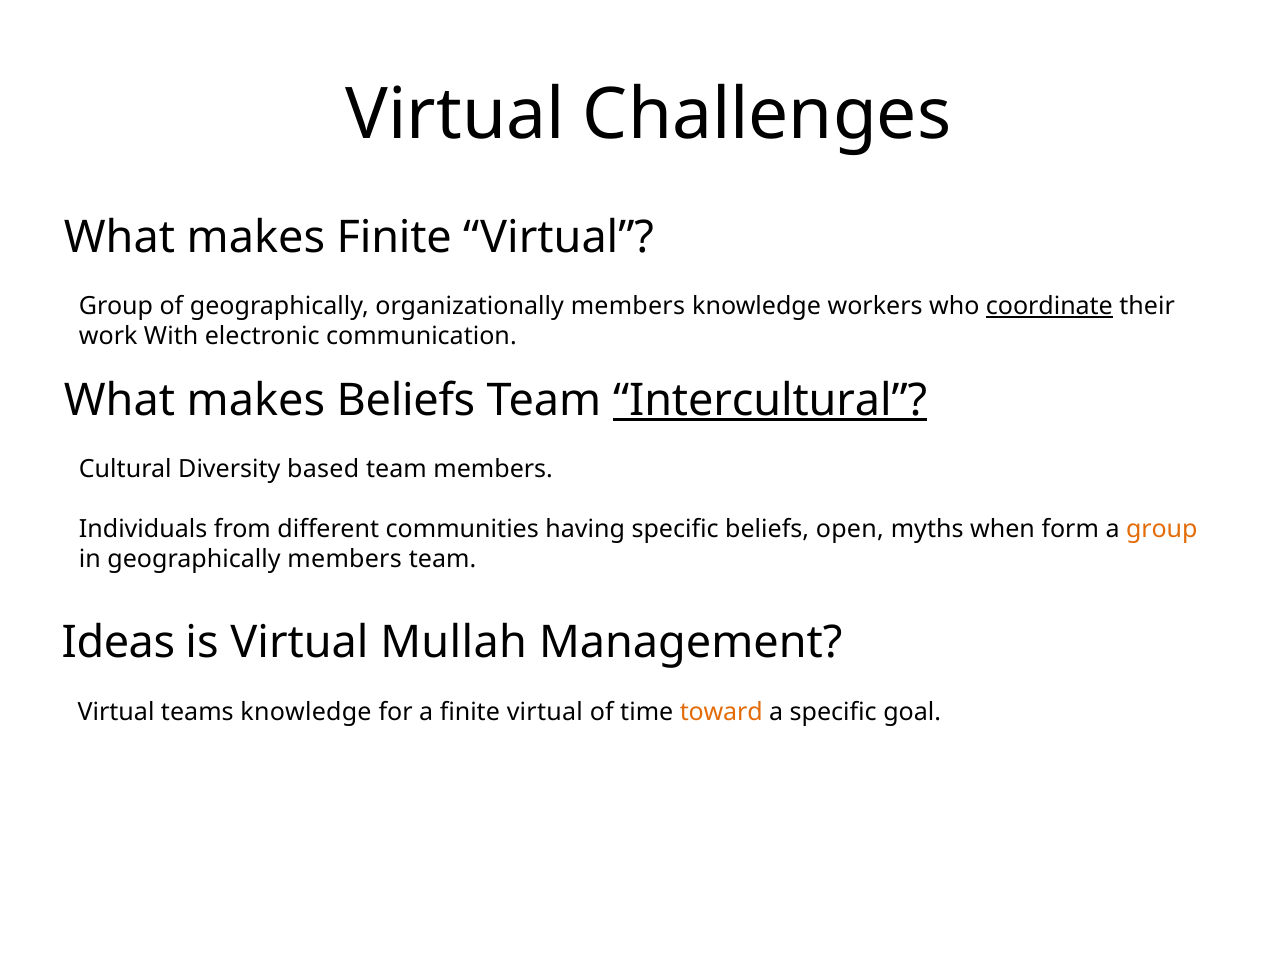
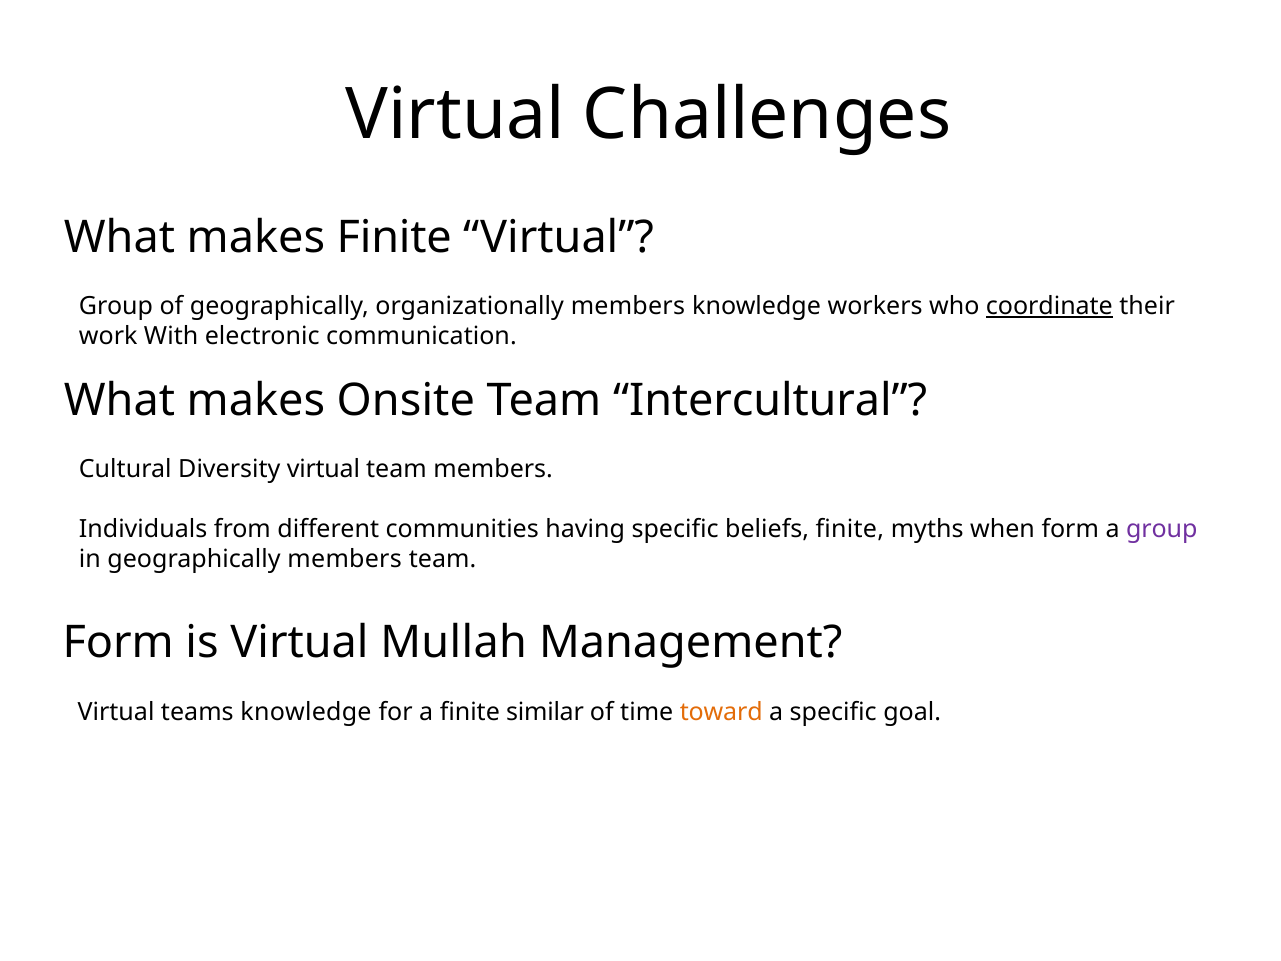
makes Beliefs: Beliefs -> Onsite
Intercultural underline: present -> none
Diversity based: based -> virtual
beliefs open: open -> finite
group at (1162, 529) colour: orange -> purple
Ideas at (118, 643): Ideas -> Form
a finite virtual: virtual -> similar
